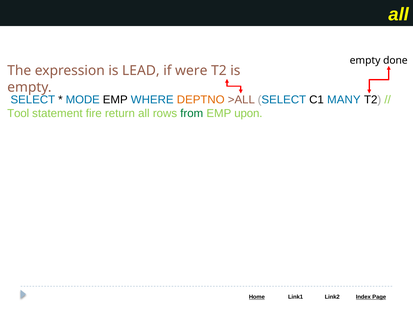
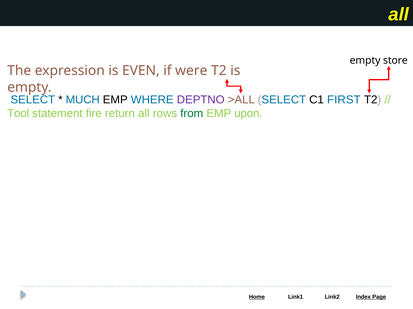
done: done -> store
LEAD: LEAD -> EVEN
MODE: MODE -> MUCH
DEPTNO colour: orange -> purple
MANY: MANY -> FIRST
